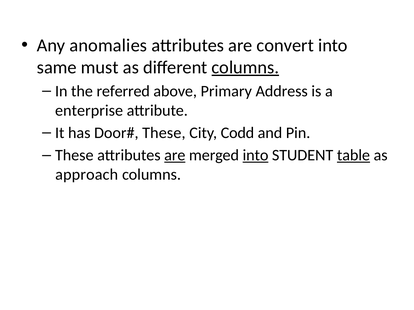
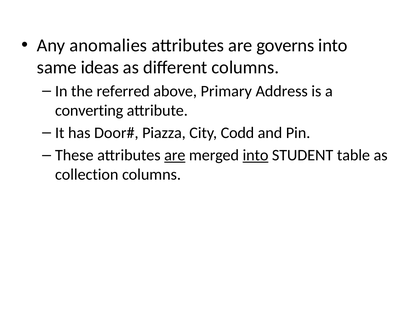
convert: convert -> governs
must: must -> ideas
columns at (245, 68) underline: present -> none
enterprise: enterprise -> converting
These at (164, 133): These -> Piazza
table underline: present -> none
approach: approach -> collection
